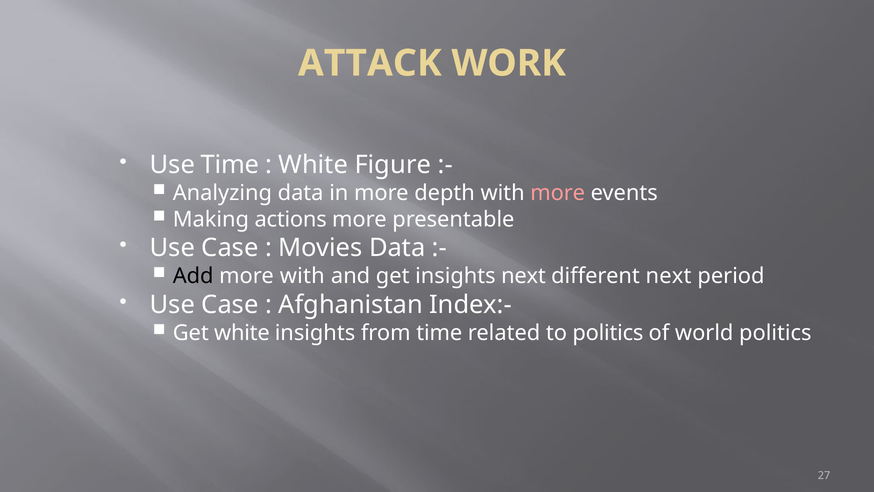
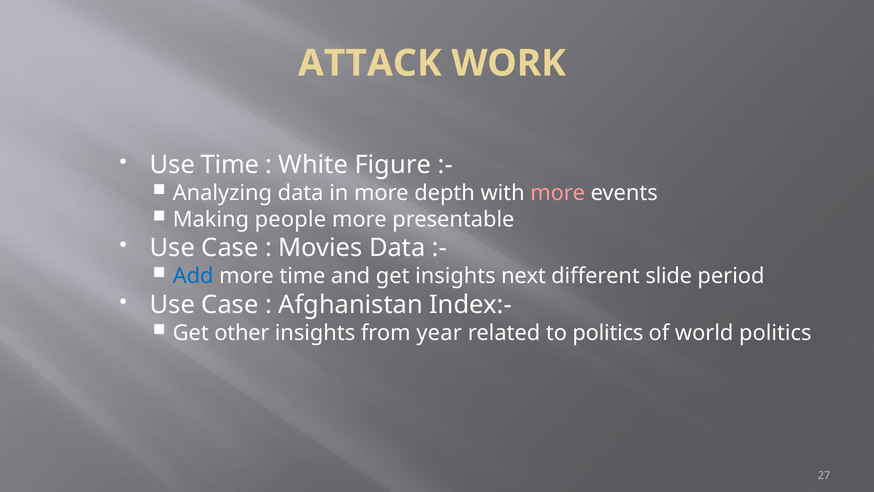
actions: actions -> people
Add colour: black -> blue
more with: with -> time
different next: next -> slide
Get white: white -> other
from time: time -> year
